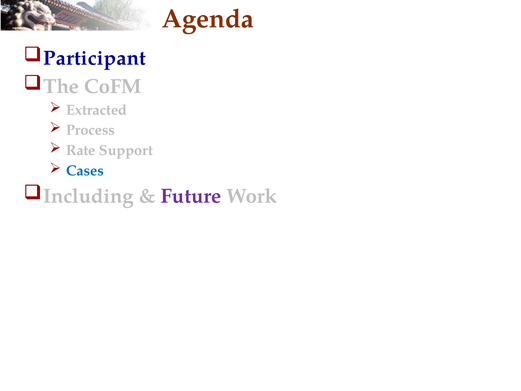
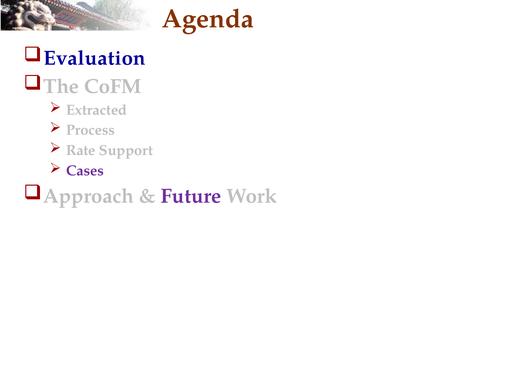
Participant: Participant -> Evaluation
Cases colour: blue -> purple
Including: Including -> Approach
